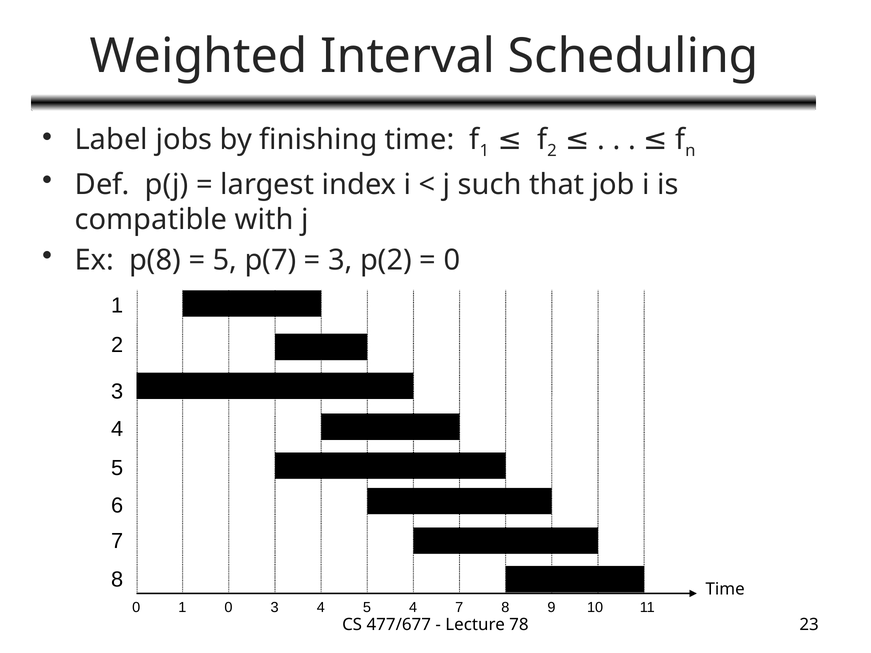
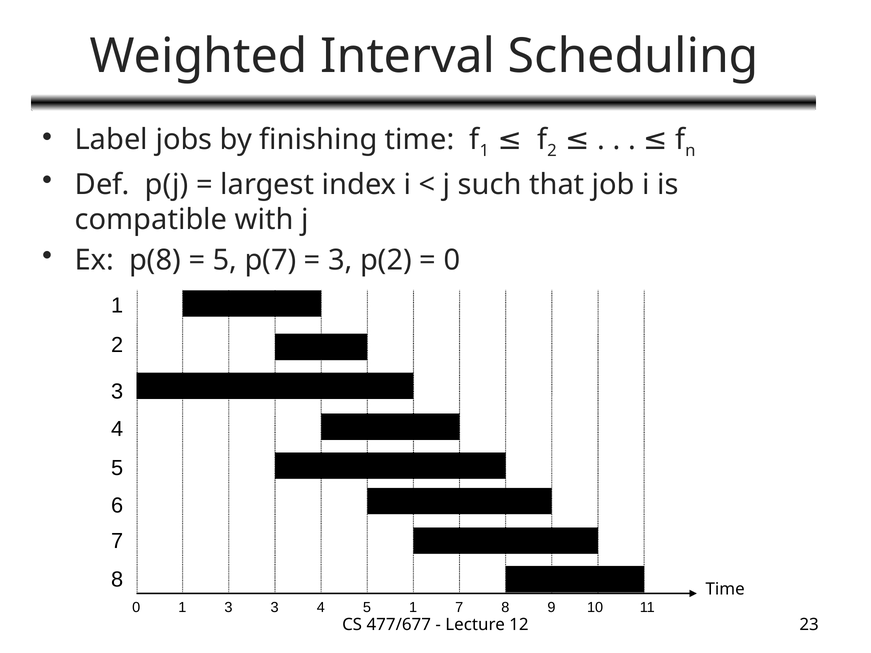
1 0: 0 -> 3
4 5 4: 4 -> 1
78: 78 -> 12
